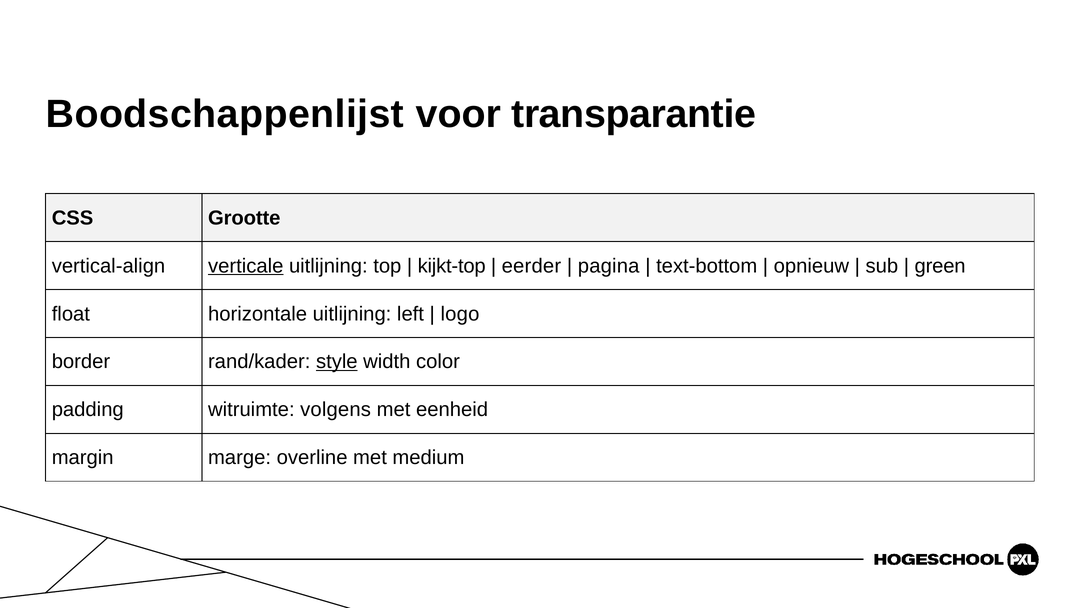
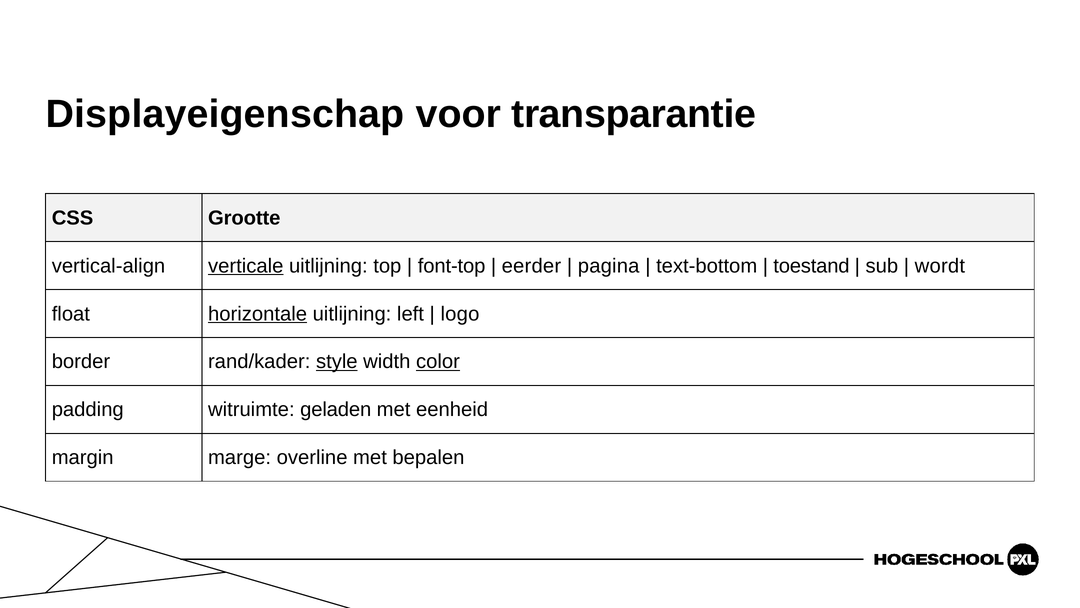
Boodschappenlijst: Boodschappenlijst -> Displayeigenschap
kijkt-top: kijkt-top -> font-top
opnieuw: opnieuw -> toestand
green: green -> wordt
horizontale underline: none -> present
color underline: none -> present
volgens: volgens -> geladen
medium: medium -> bepalen
